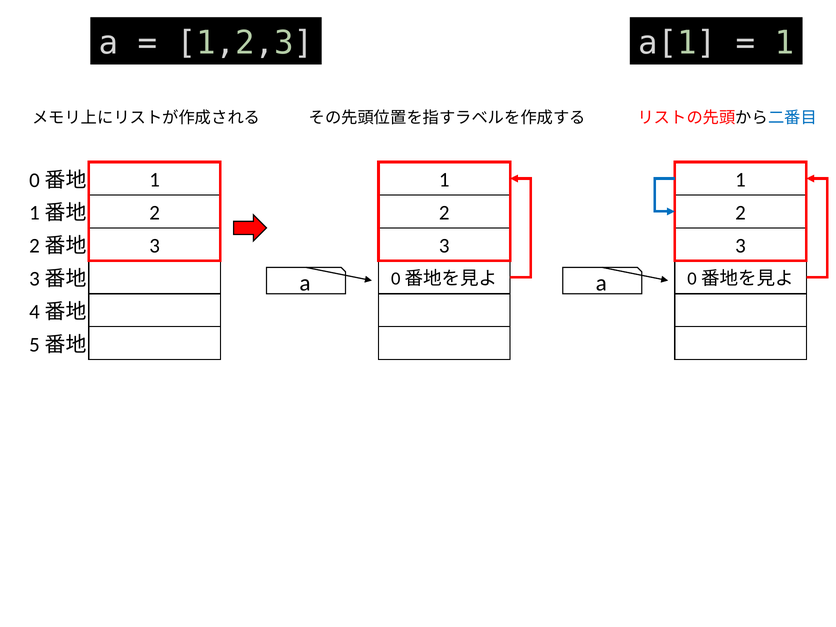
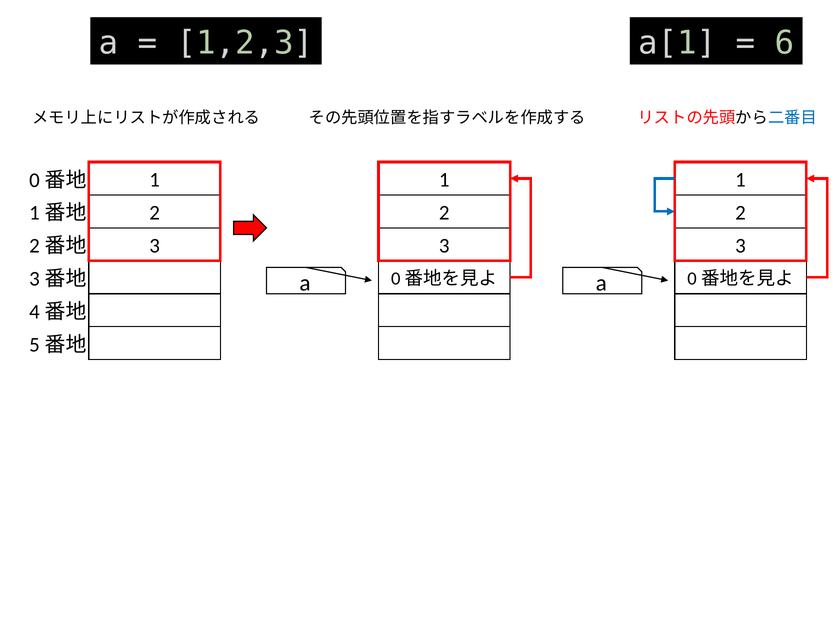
1 at (785, 43): 1 -> 6
